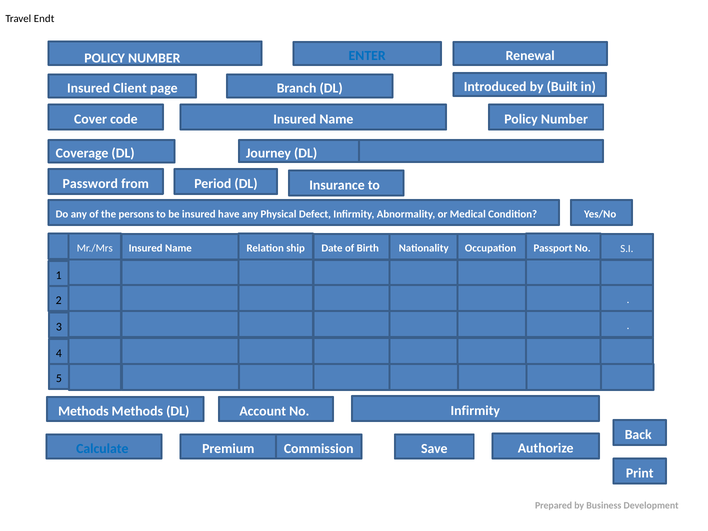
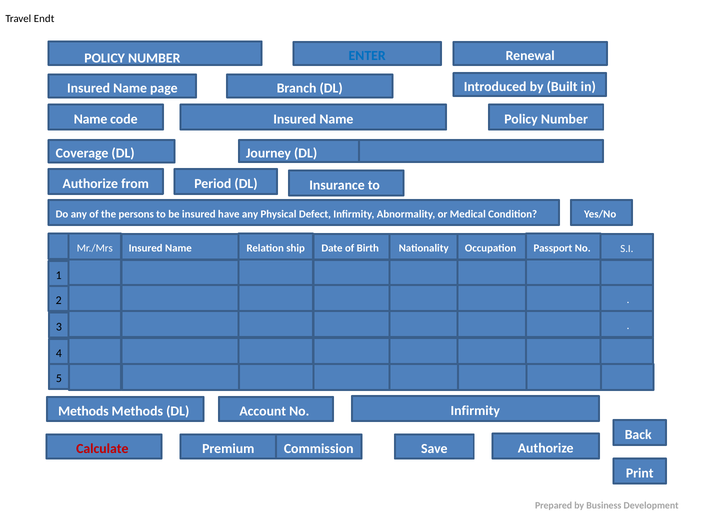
Client at (130, 88): Client -> Name
Cover at (90, 119): Cover -> Name
Password at (90, 184): Password -> Authorize
Calculate colour: blue -> red
